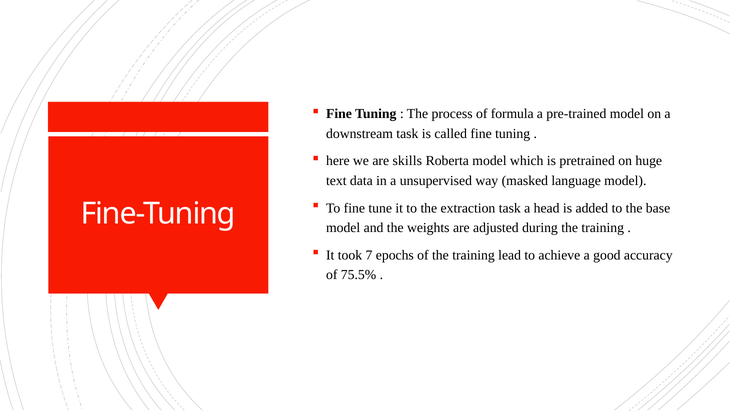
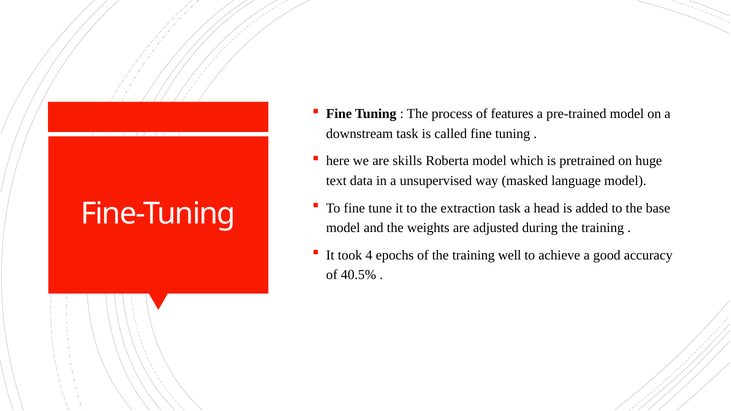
formula: formula -> features
7: 7 -> 4
lead: lead -> well
75.5%: 75.5% -> 40.5%
